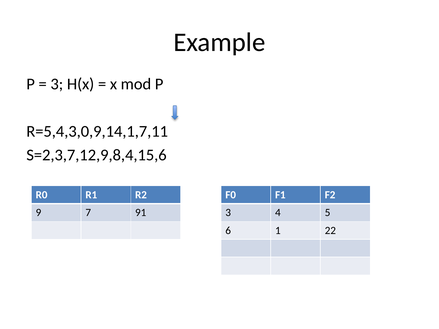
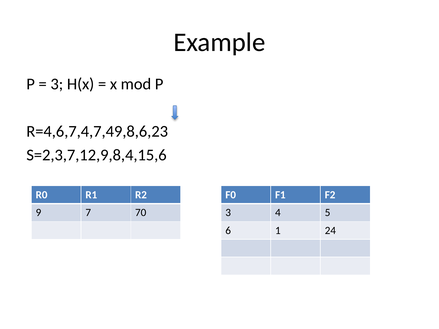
R=5,4,3,0,9,14,1,7,11: R=5,4,3,0,9,14,1,7,11 -> R=4,6,7,4,7,49,8,6,23
91: 91 -> 70
22: 22 -> 24
